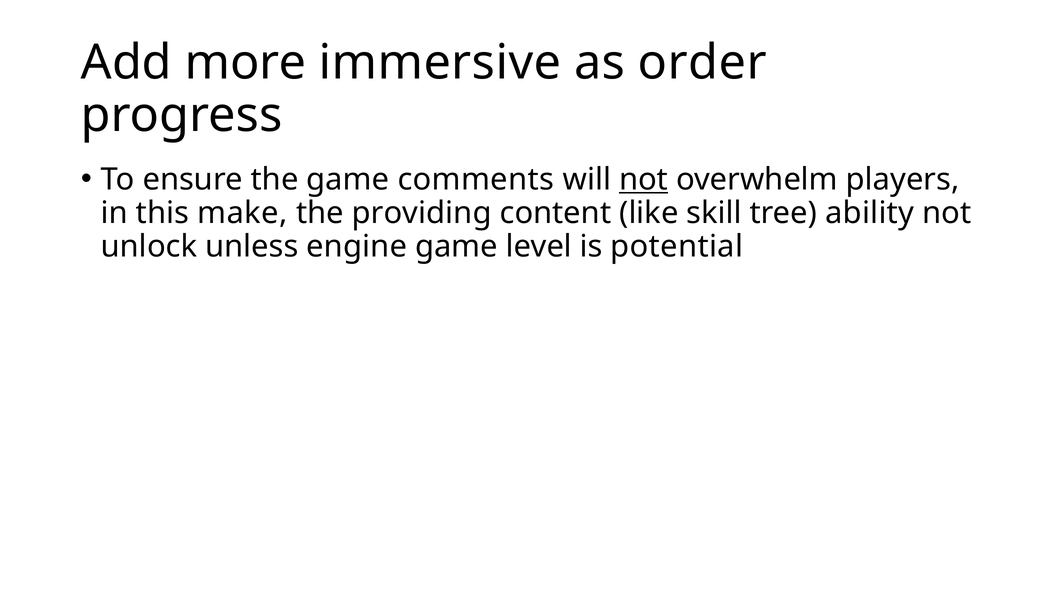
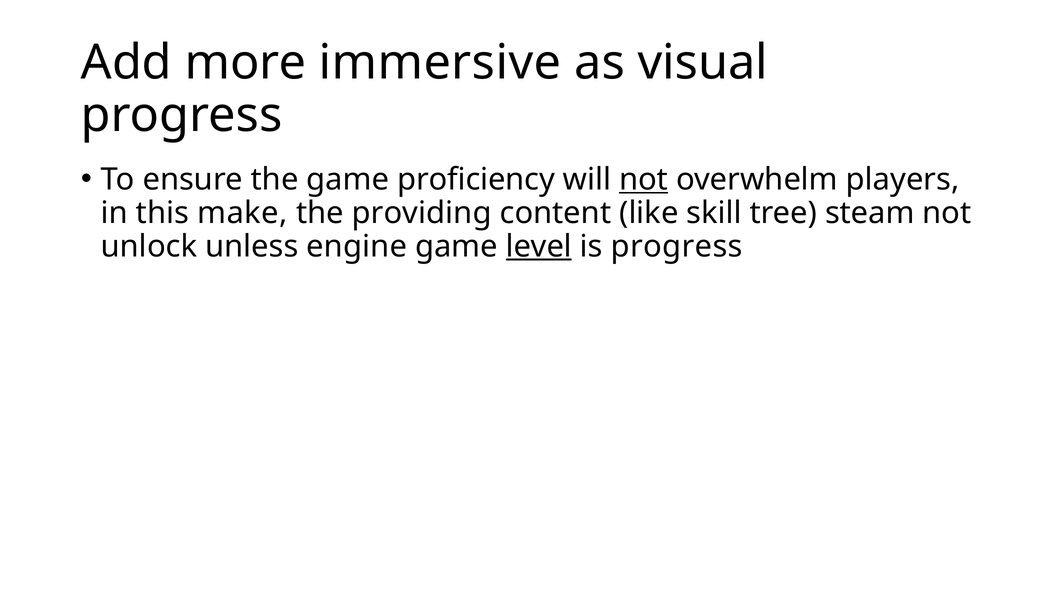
order: order -> visual
comments: comments -> proficiency
ability: ability -> steam
level underline: none -> present
is potential: potential -> progress
